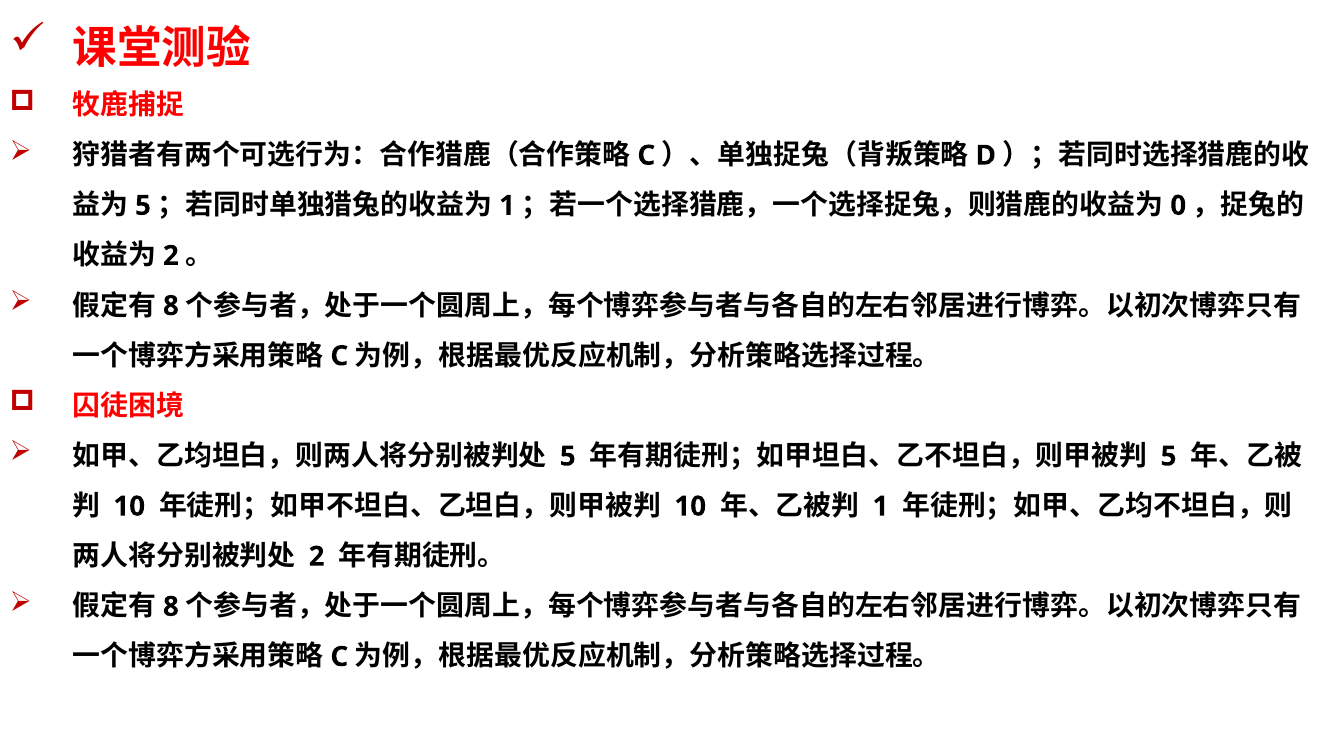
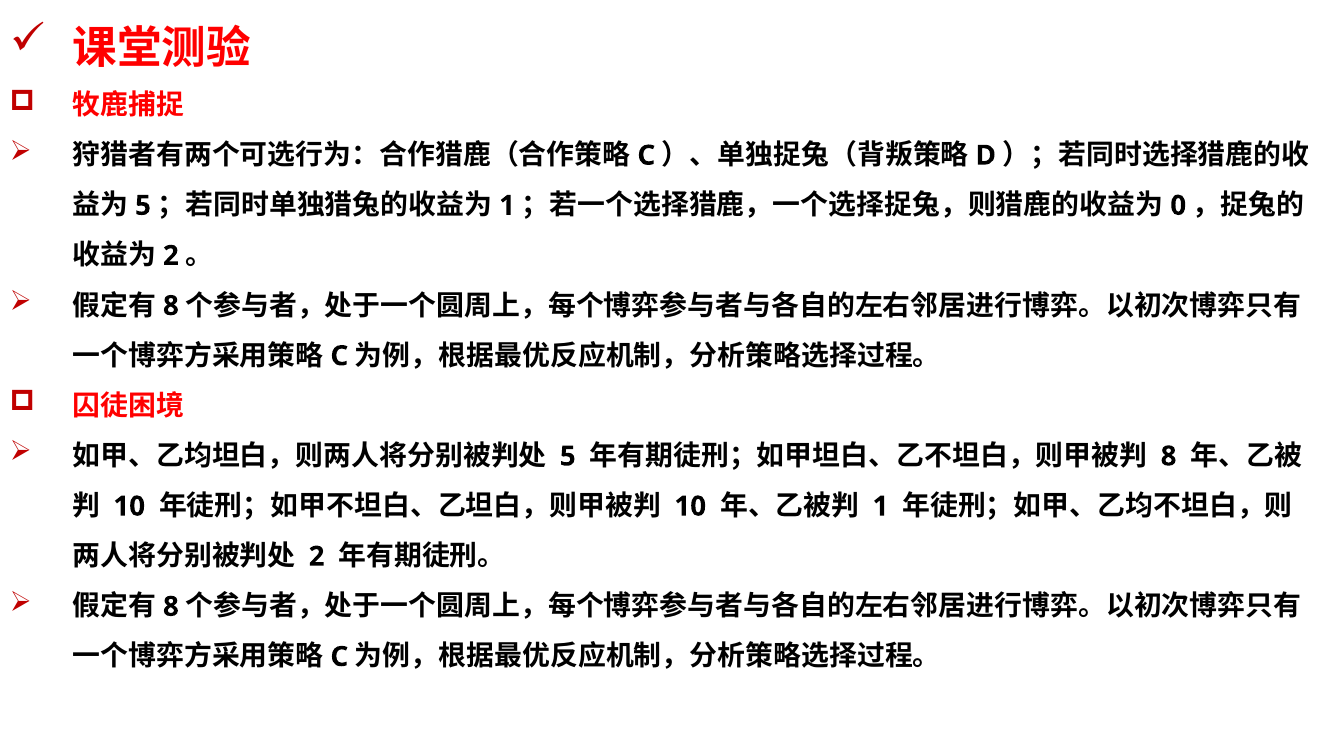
5 at (1169, 456): 5 -> 8
